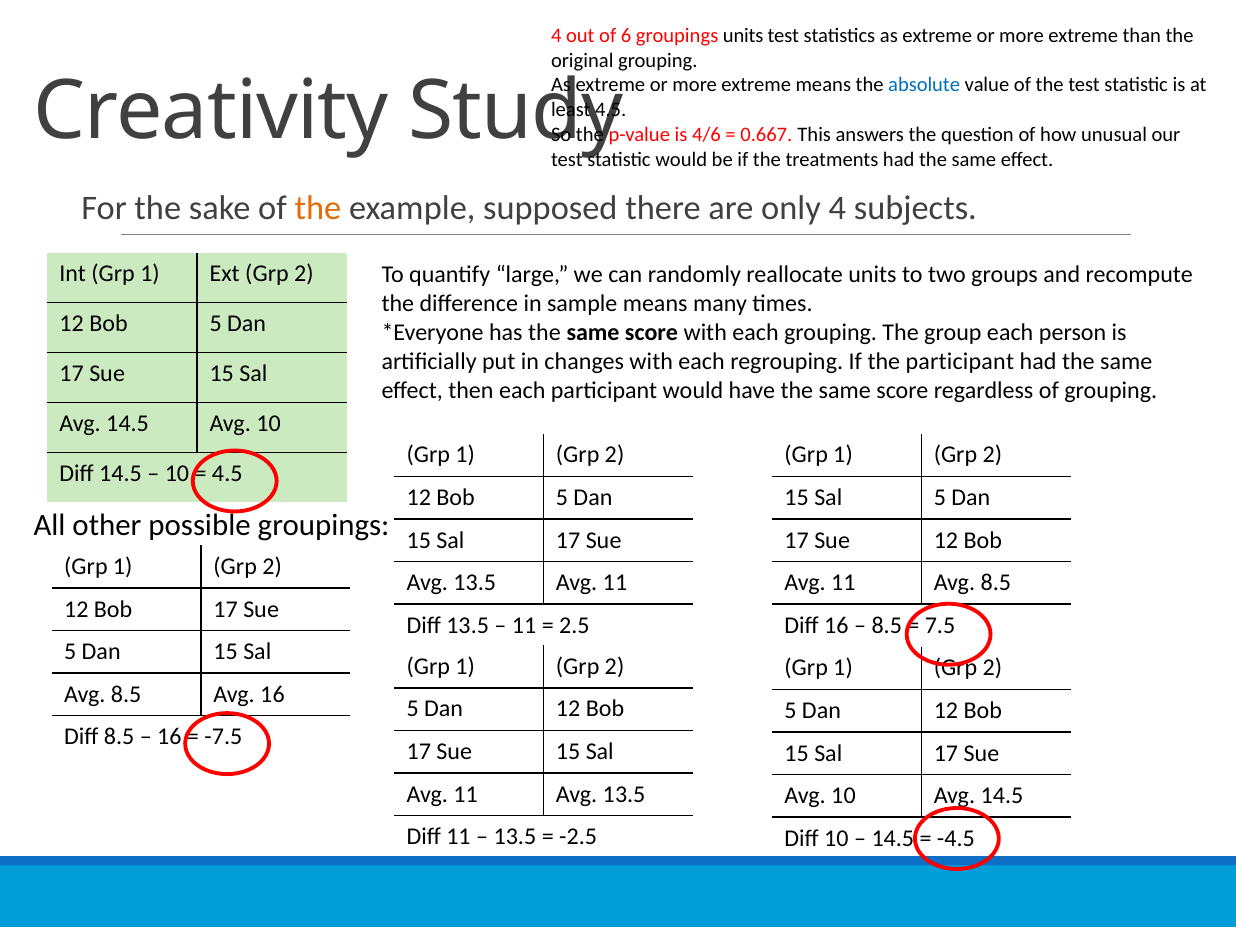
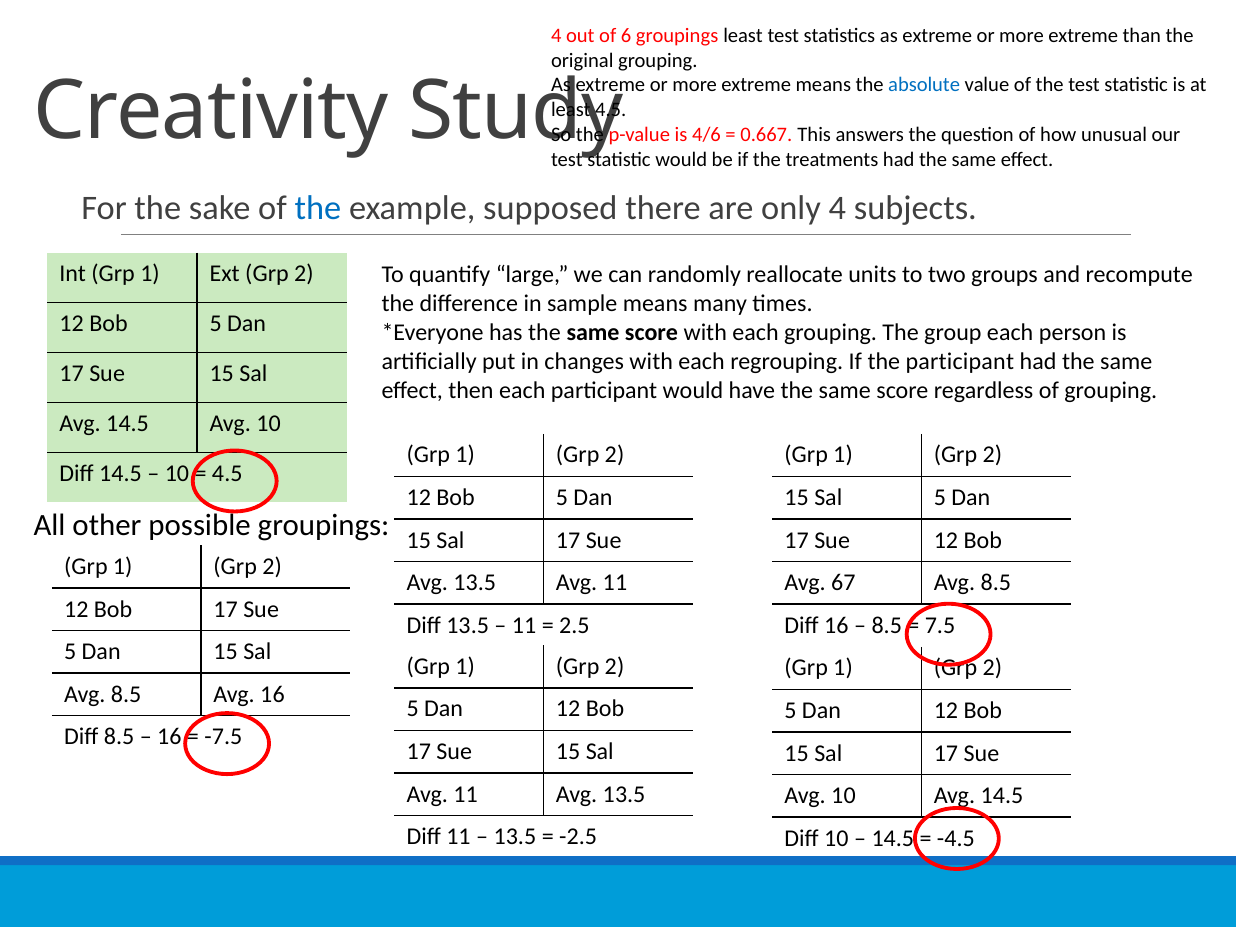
groupings units: units -> least
the at (318, 208) colour: orange -> blue
11 at (843, 583): 11 -> 67
